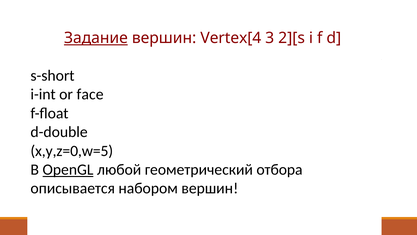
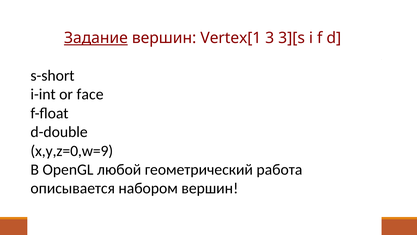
Vertex[4: Vertex[4 -> Vertex[1
2][s: 2][s -> 3][s
x,y,z=0,w=5: x,y,z=0,w=5 -> x,y,z=0,w=9
OpenGL underline: present -> none
отбора: отбора -> работа
